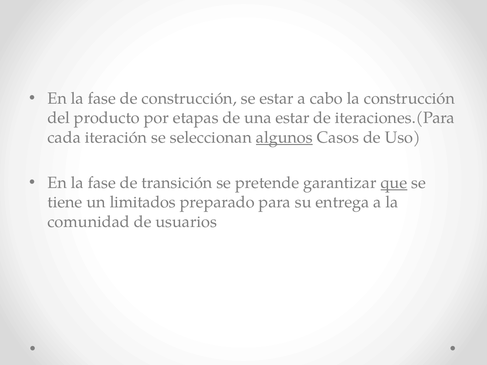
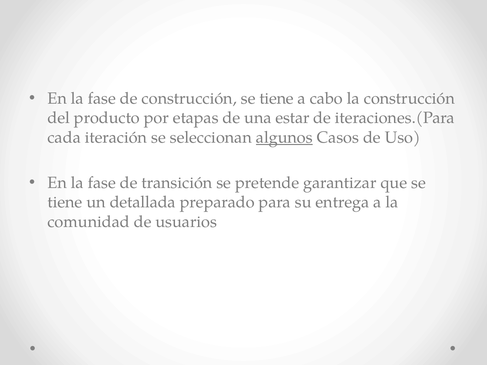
construcción se estar: estar -> tiene
que underline: present -> none
limitados: limitados -> detallada
